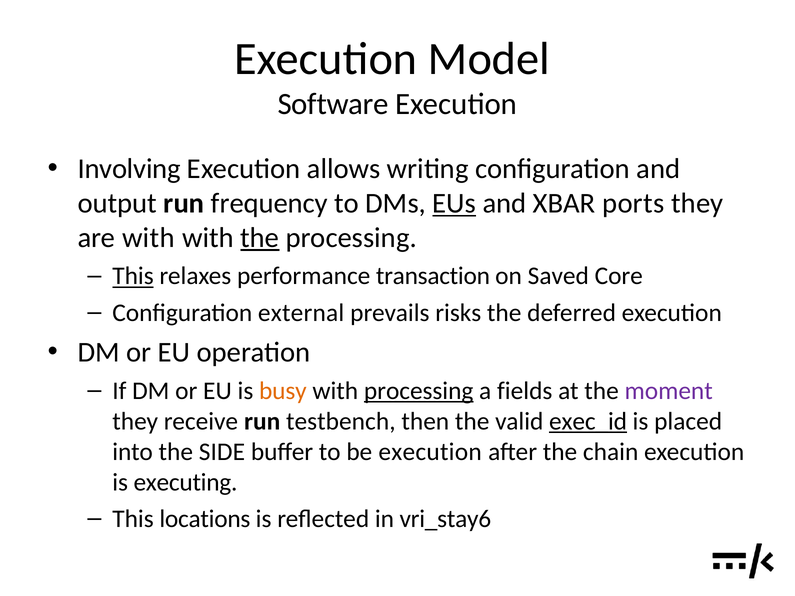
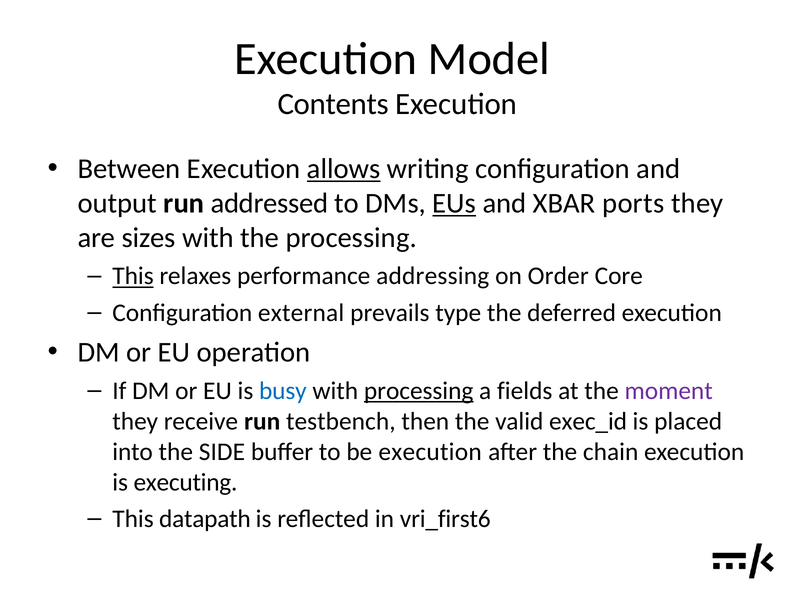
Software: Software -> Contents
Involving: Involving -> Between
allows underline: none -> present
frequency: frequency -> addressed
are with: with -> sizes
the at (260, 238) underline: present -> none
transaction: transaction -> addressing
Saved: Saved -> Order
risks: risks -> type
busy colour: orange -> blue
exec_id underline: present -> none
locations: locations -> datapath
vri_stay6: vri_stay6 -> vri_first6
